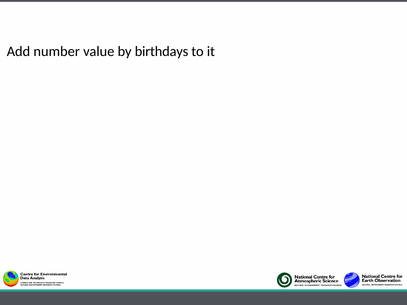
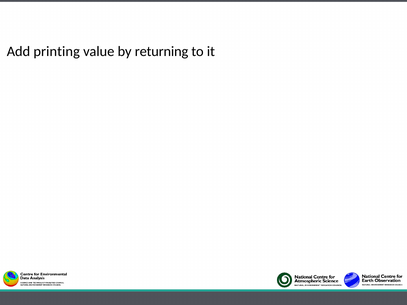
number: number -> printing
birthdays: birthdays -> returning
